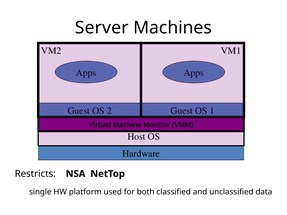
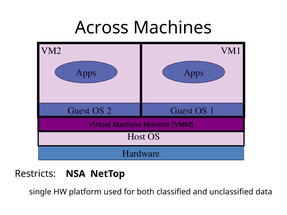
Server: Server -> Across
